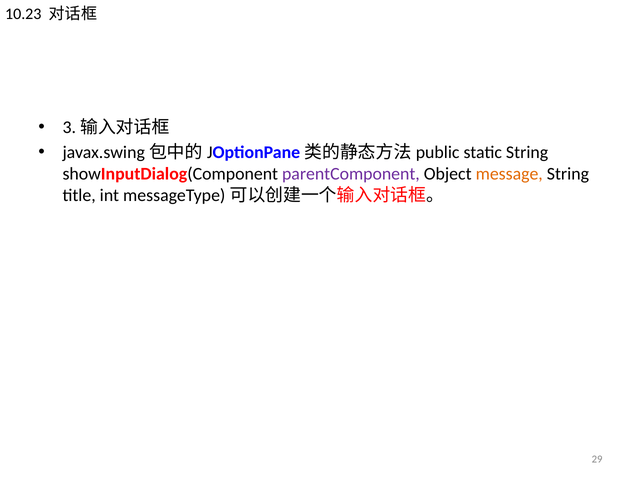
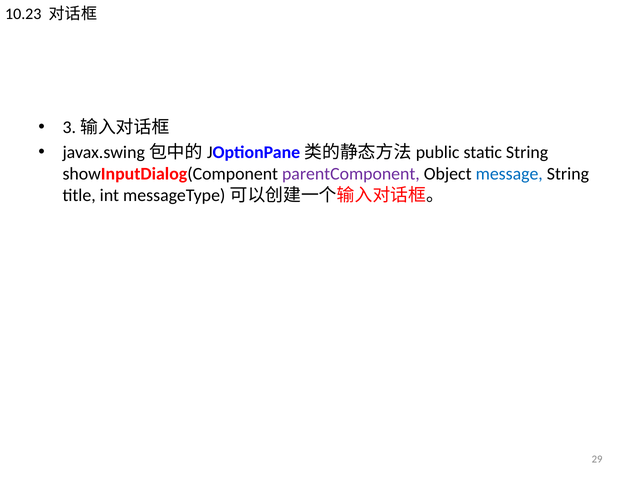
message colour: orange -> blue
